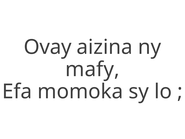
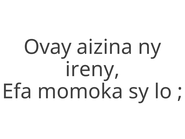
mafy: mafy -> ireny
